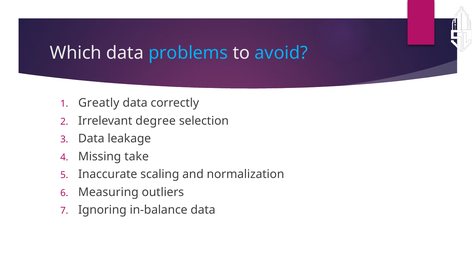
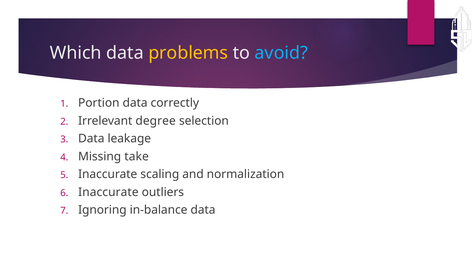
problems colour: light blue -> yellow
Greatly: Greatly -> Portion
Measuring at (108, 192): Measuring -> Inaccurate
